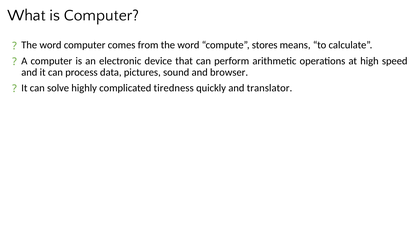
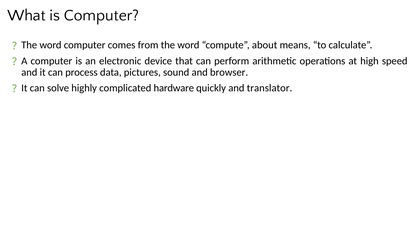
stores: stores -> about
tiredness: tiredness -> hardware
